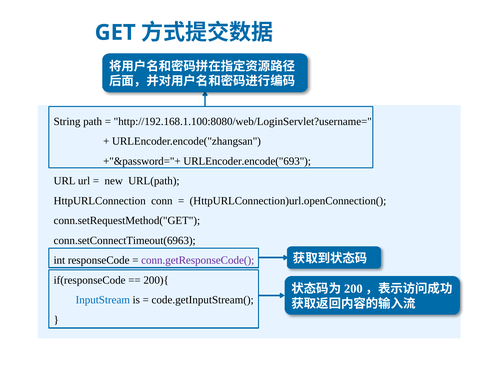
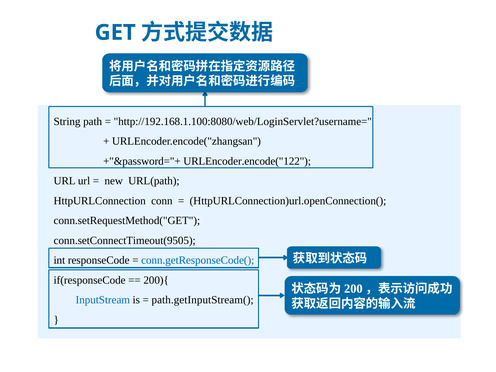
URLEncoder.encode("693: URLEncoder.encode("693 -> URLEncoder.encode("122
conn.setConnectTimeout(6963: conn.setConnectTimeout(6963 -> conn.setConnectTimeout(9505
conn.getResponseCode( colour: purple -> blue
code.getInputStream(: code.getInputStream( -> path.getInputStream(
